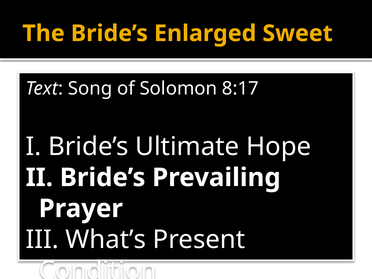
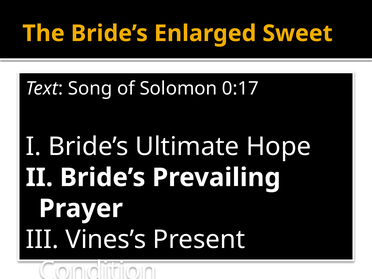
8:17: 8:17 -> 0:17
What’s: What’s -> Vines’s
